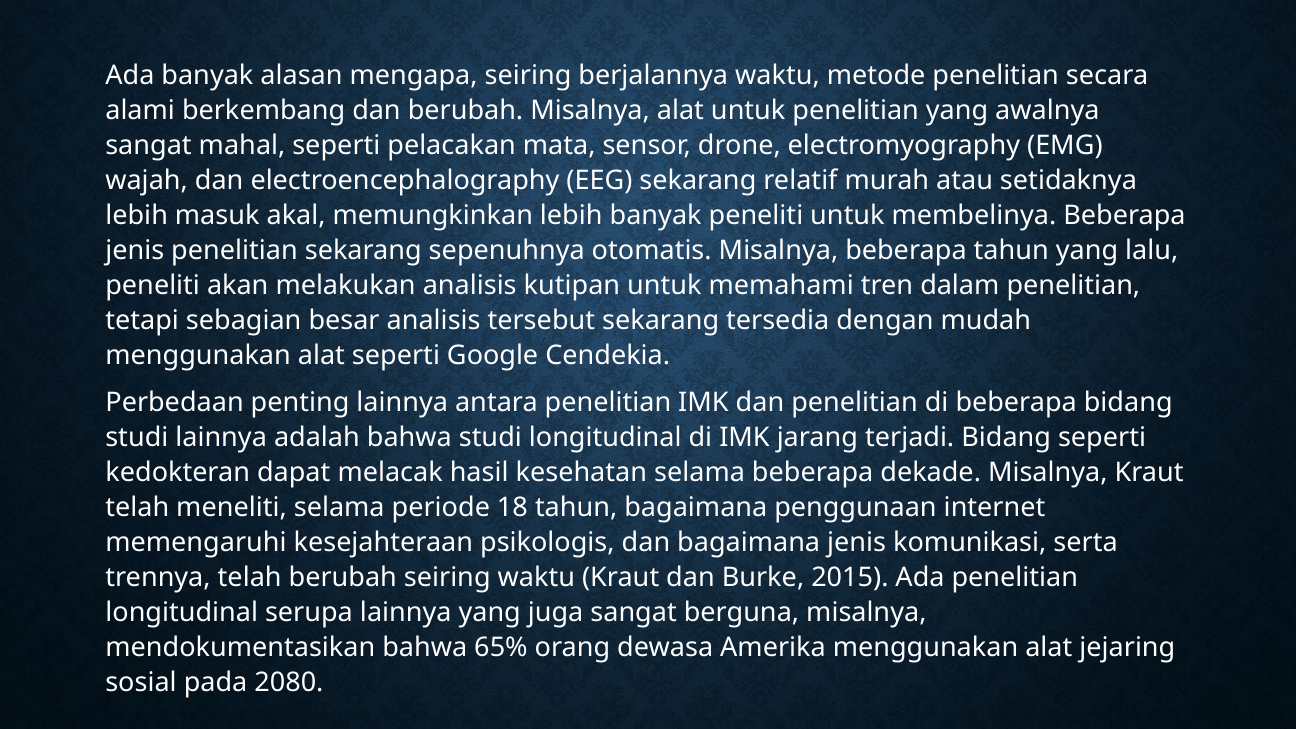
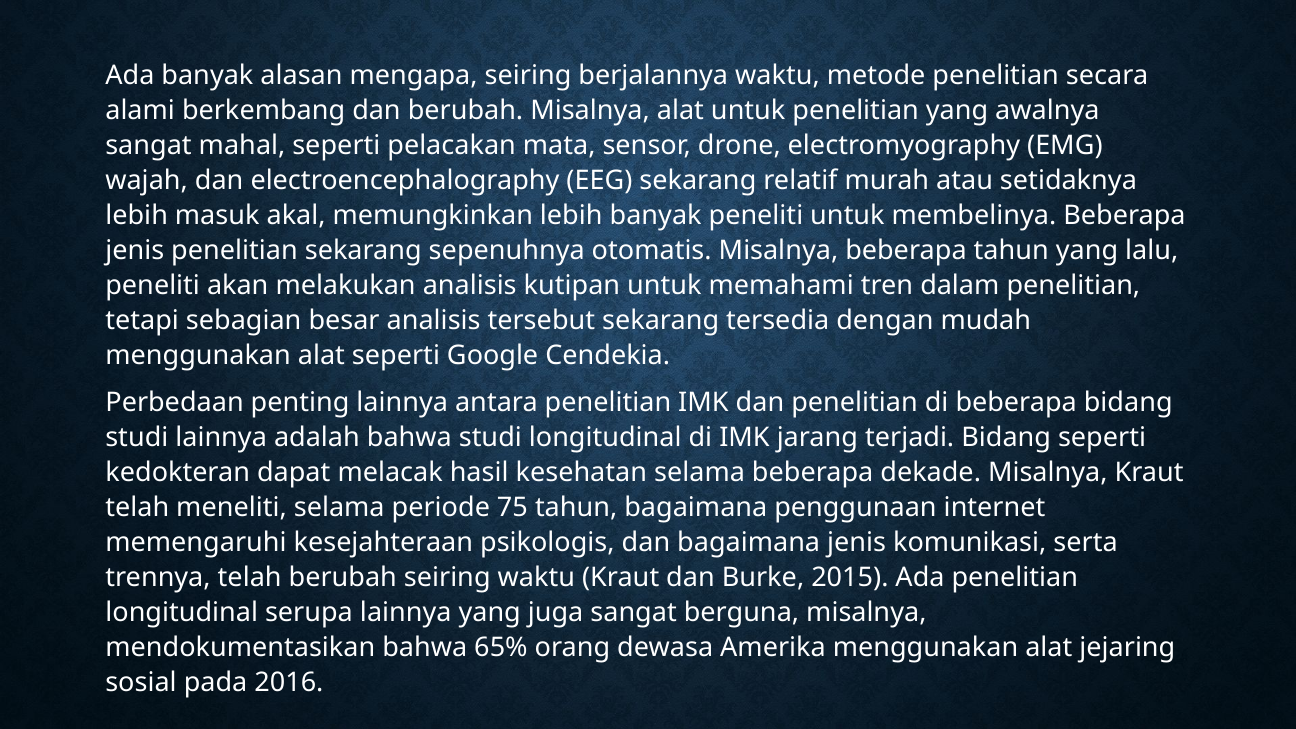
18: 18 -> 75
2080: 2080 -> 2016
